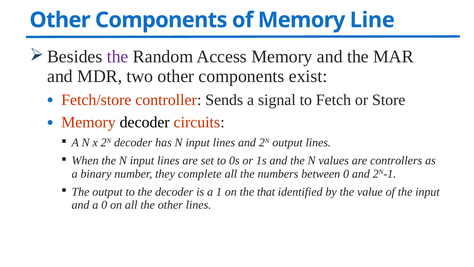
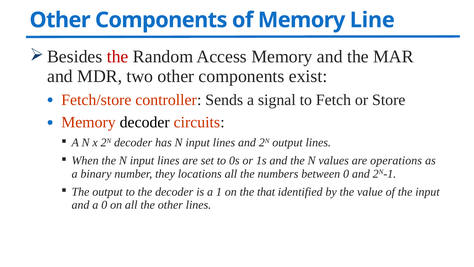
the at (118, 57) colour: purple -> red
controllers: controllers -> operations
complete: complete -> locations
